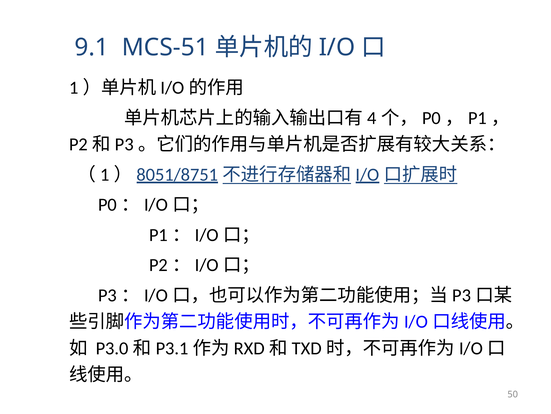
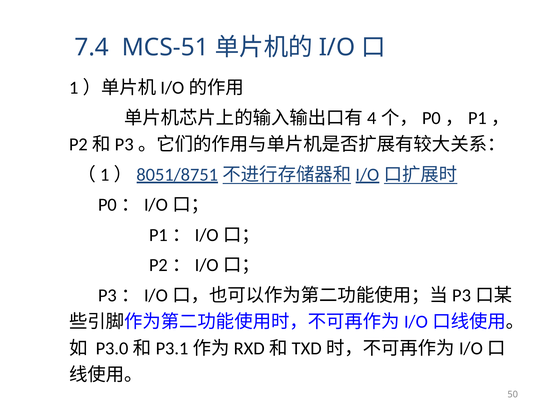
9.1: 9.1 -> 7.4
